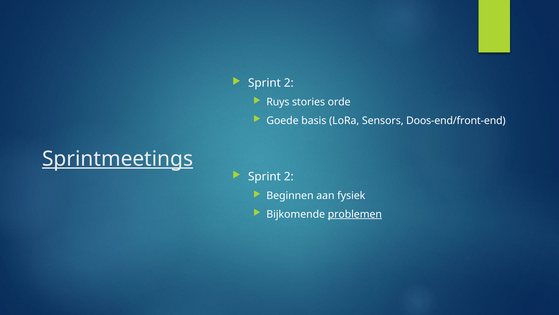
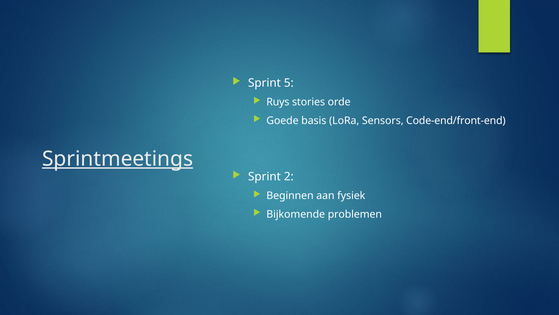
2 at (289, 83): 2 -> 5
Doos-end/front-end: Doos-end/front-end -> Code-end/front-end
problemen underline: present -> none
